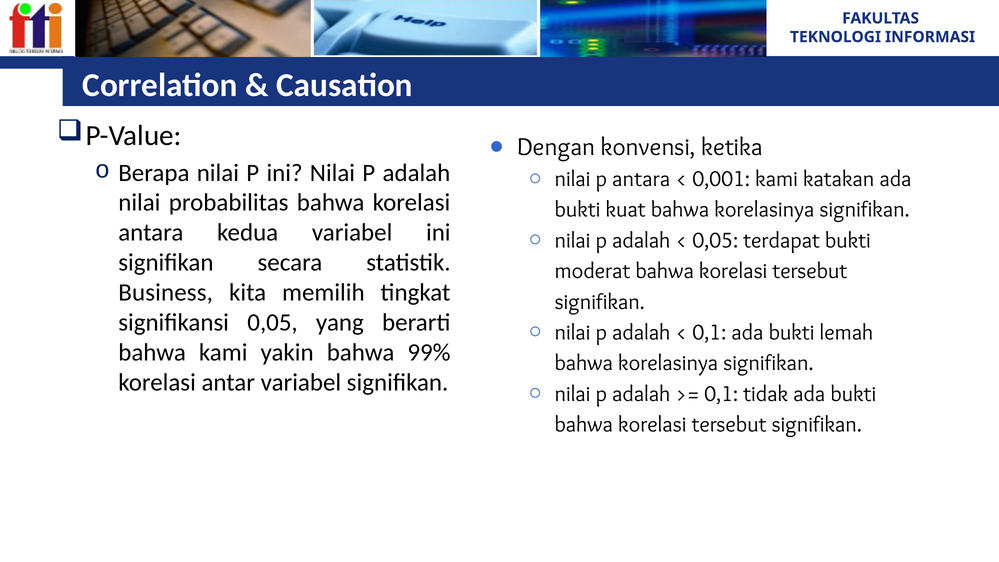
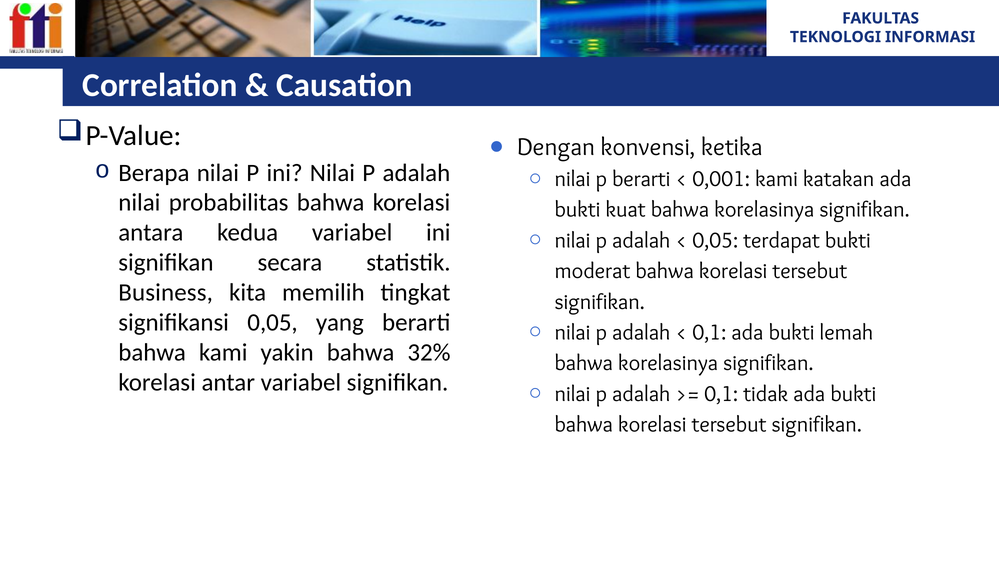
p antara: antara -> berarti
99%: 99% -> 32%
